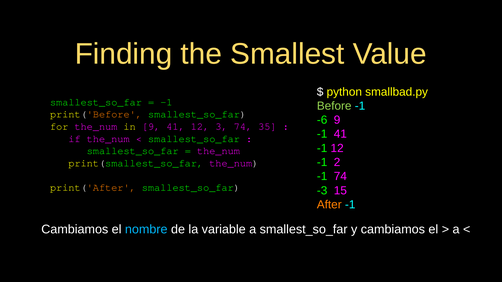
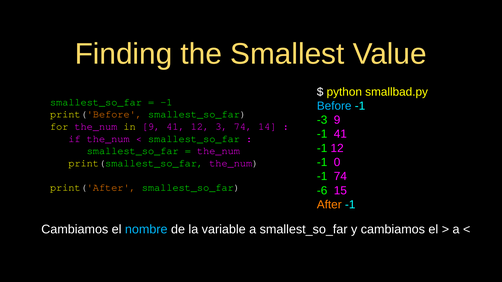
Before colour: light green -> light blue
-6: -6 -> -3
35: 35 -> 14
2: 2 -> 0
-3: -3 -> -6
